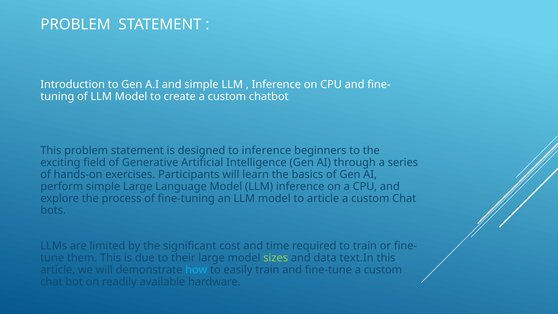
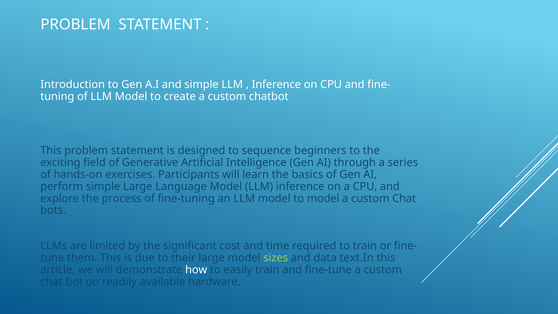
to inference: inference -> sequence
to article: article -> model
how colour: light blue -> white
